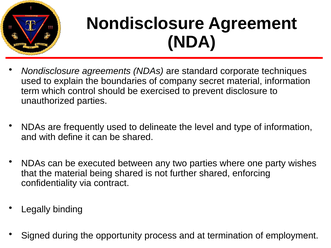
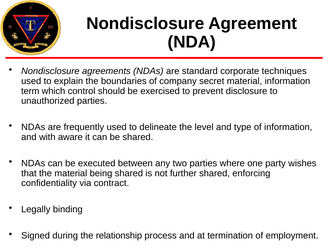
define: define -> aware
opportunity: opportunity -> relationship
